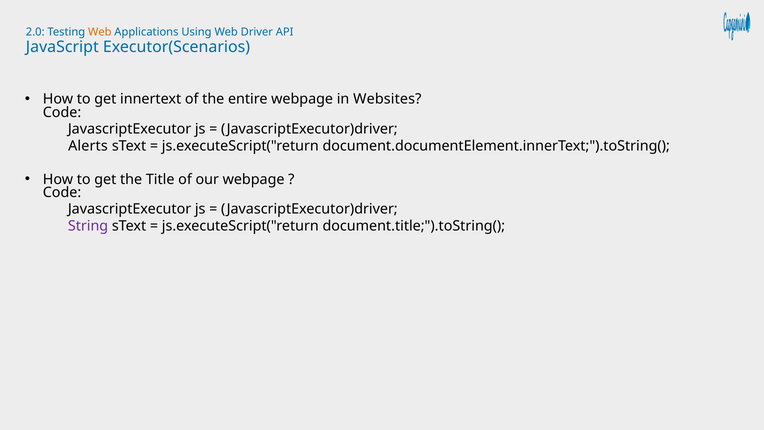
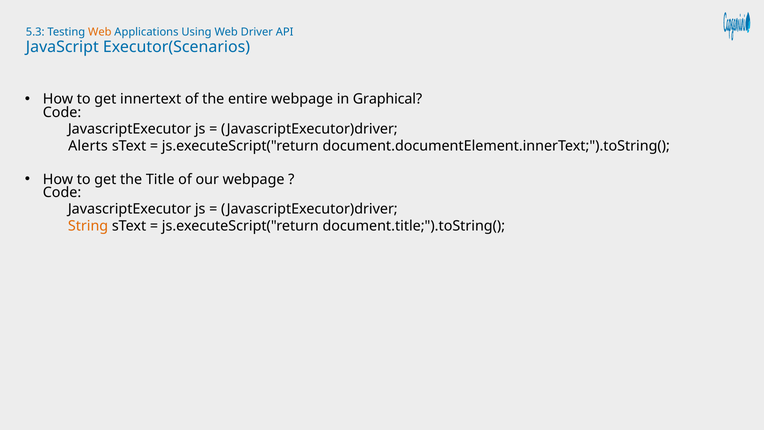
2.0: 2.0 -> 5.3
Websites: Websites -> Graphical
String colour: purple -> orange
